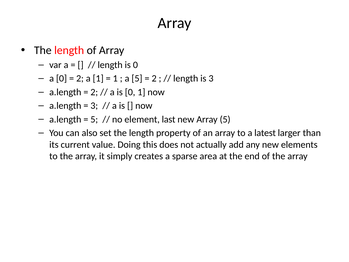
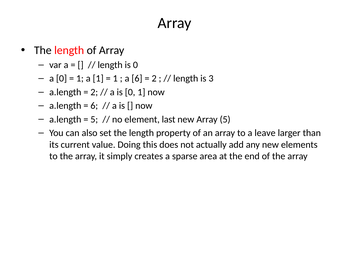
2 at (80, 78): 2 -> 1
a 5: 5 -> 6
3 at (94, 106): 3 -> 6
latest: latest -> leave
